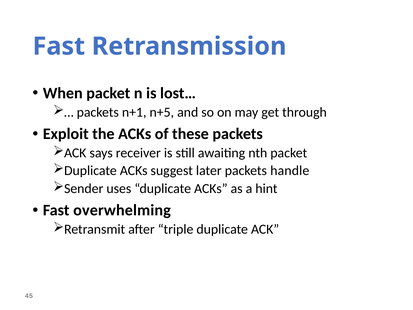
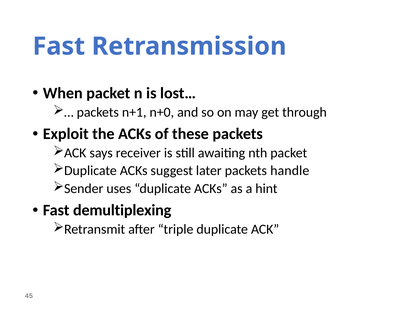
n+5: n+5 -> n+0
overwhelming: overwhelming -> demultiplexing
